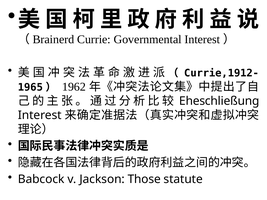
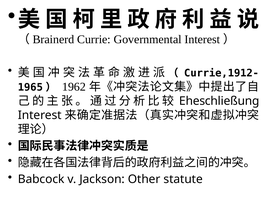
Those: Those -> Other
